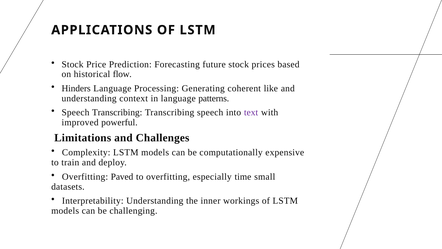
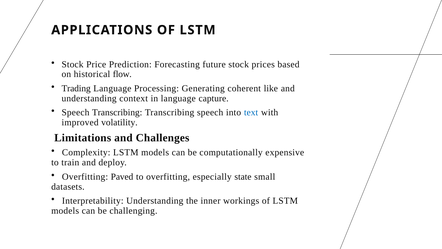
Hinders: Hinders -> Trading
patterns: patterns -> capture
text colour: purple -> blue
powerful: powerful -> volatility
time: time -> state
